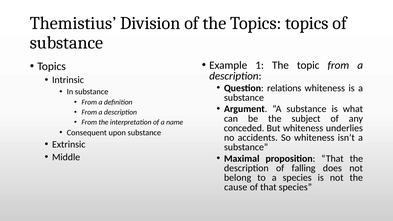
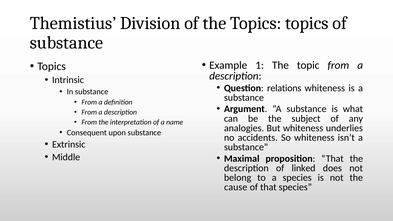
conceded: conceded -> analogies
falling: falling -> linked
